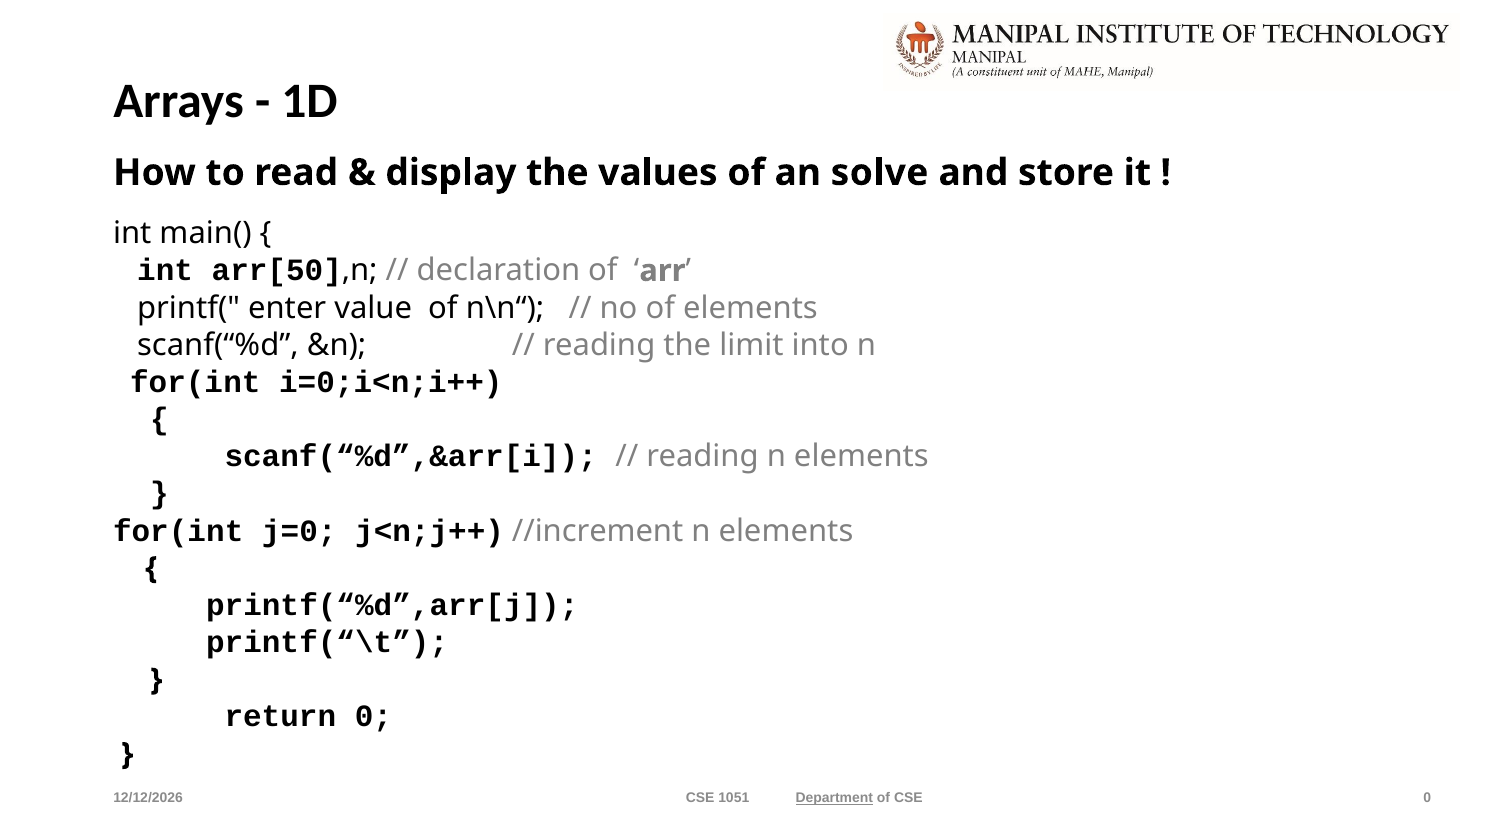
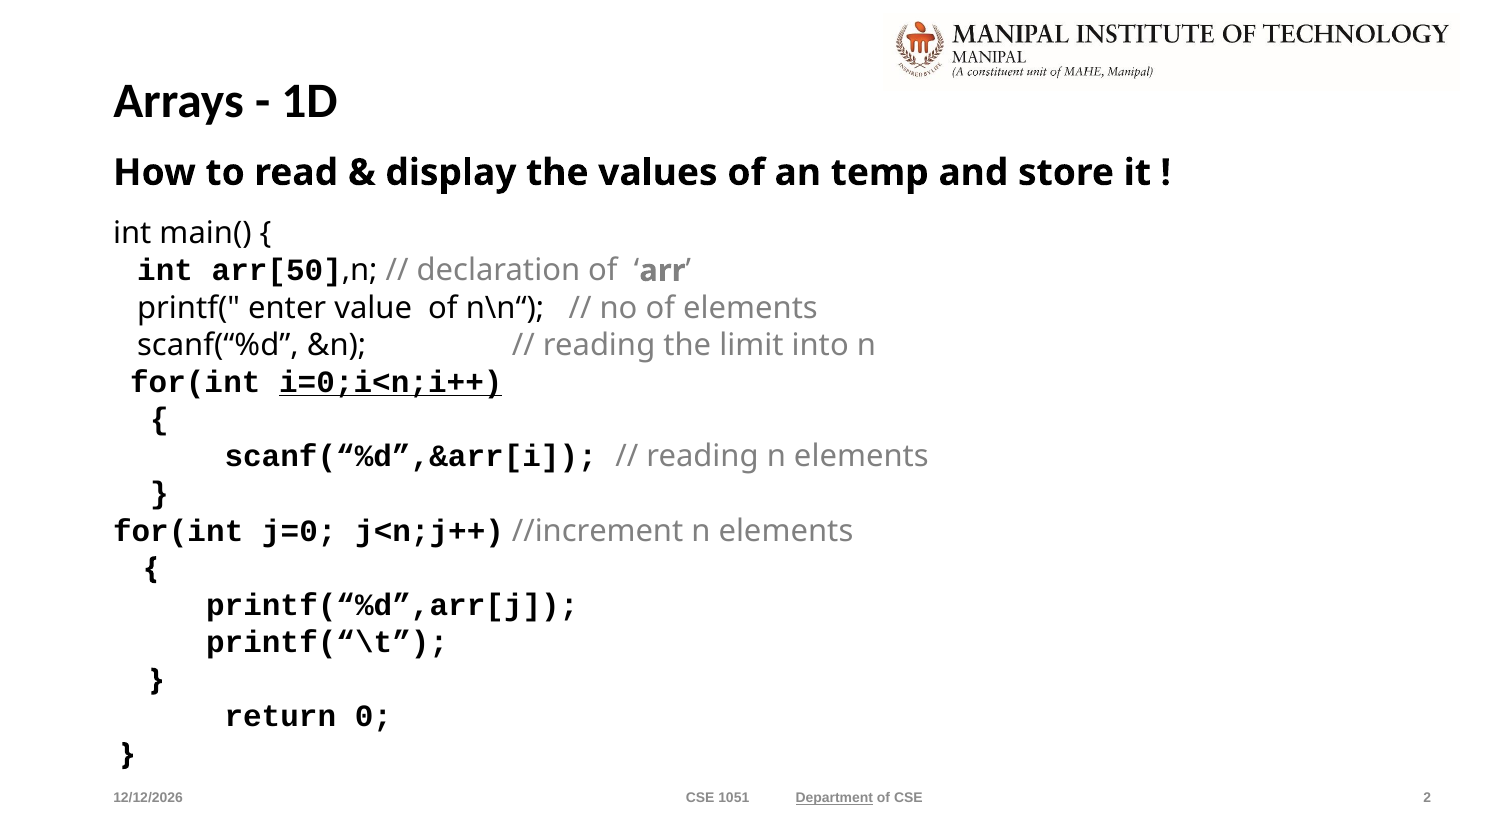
solve: solve -> temp
i=0;i<n;i++ underline: none -> present
CSE 0: 0 -> 2
